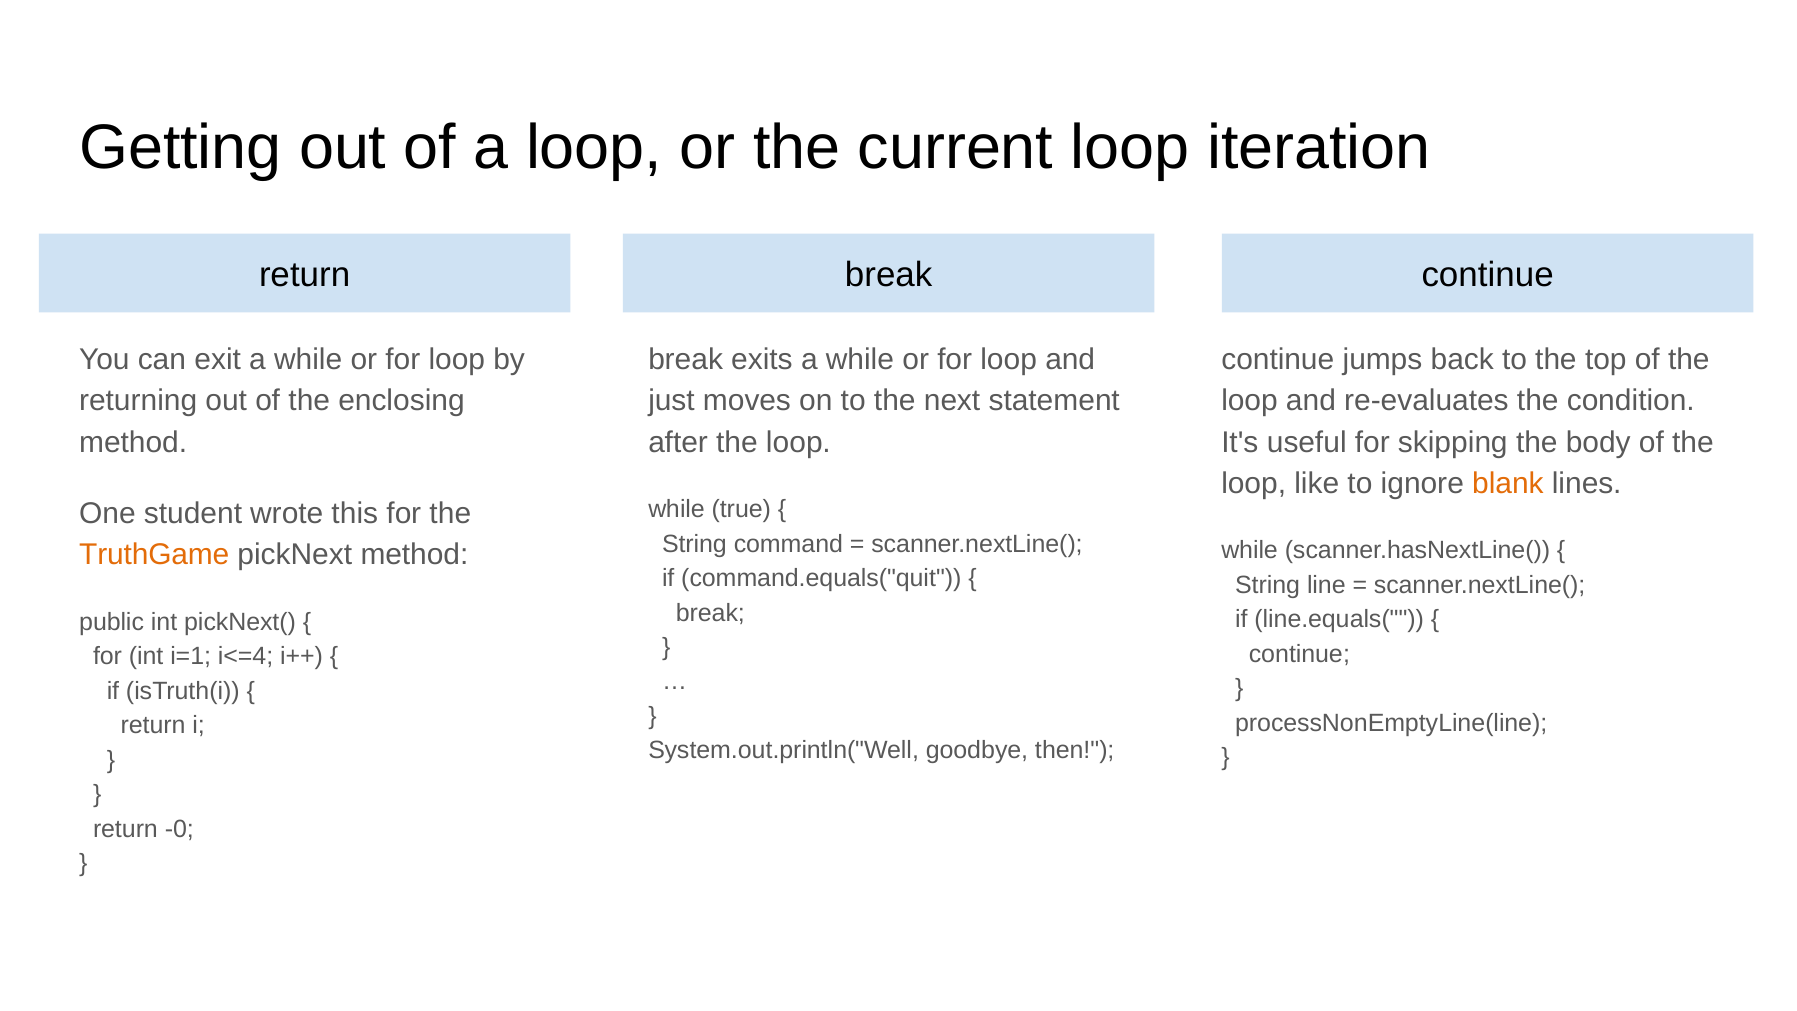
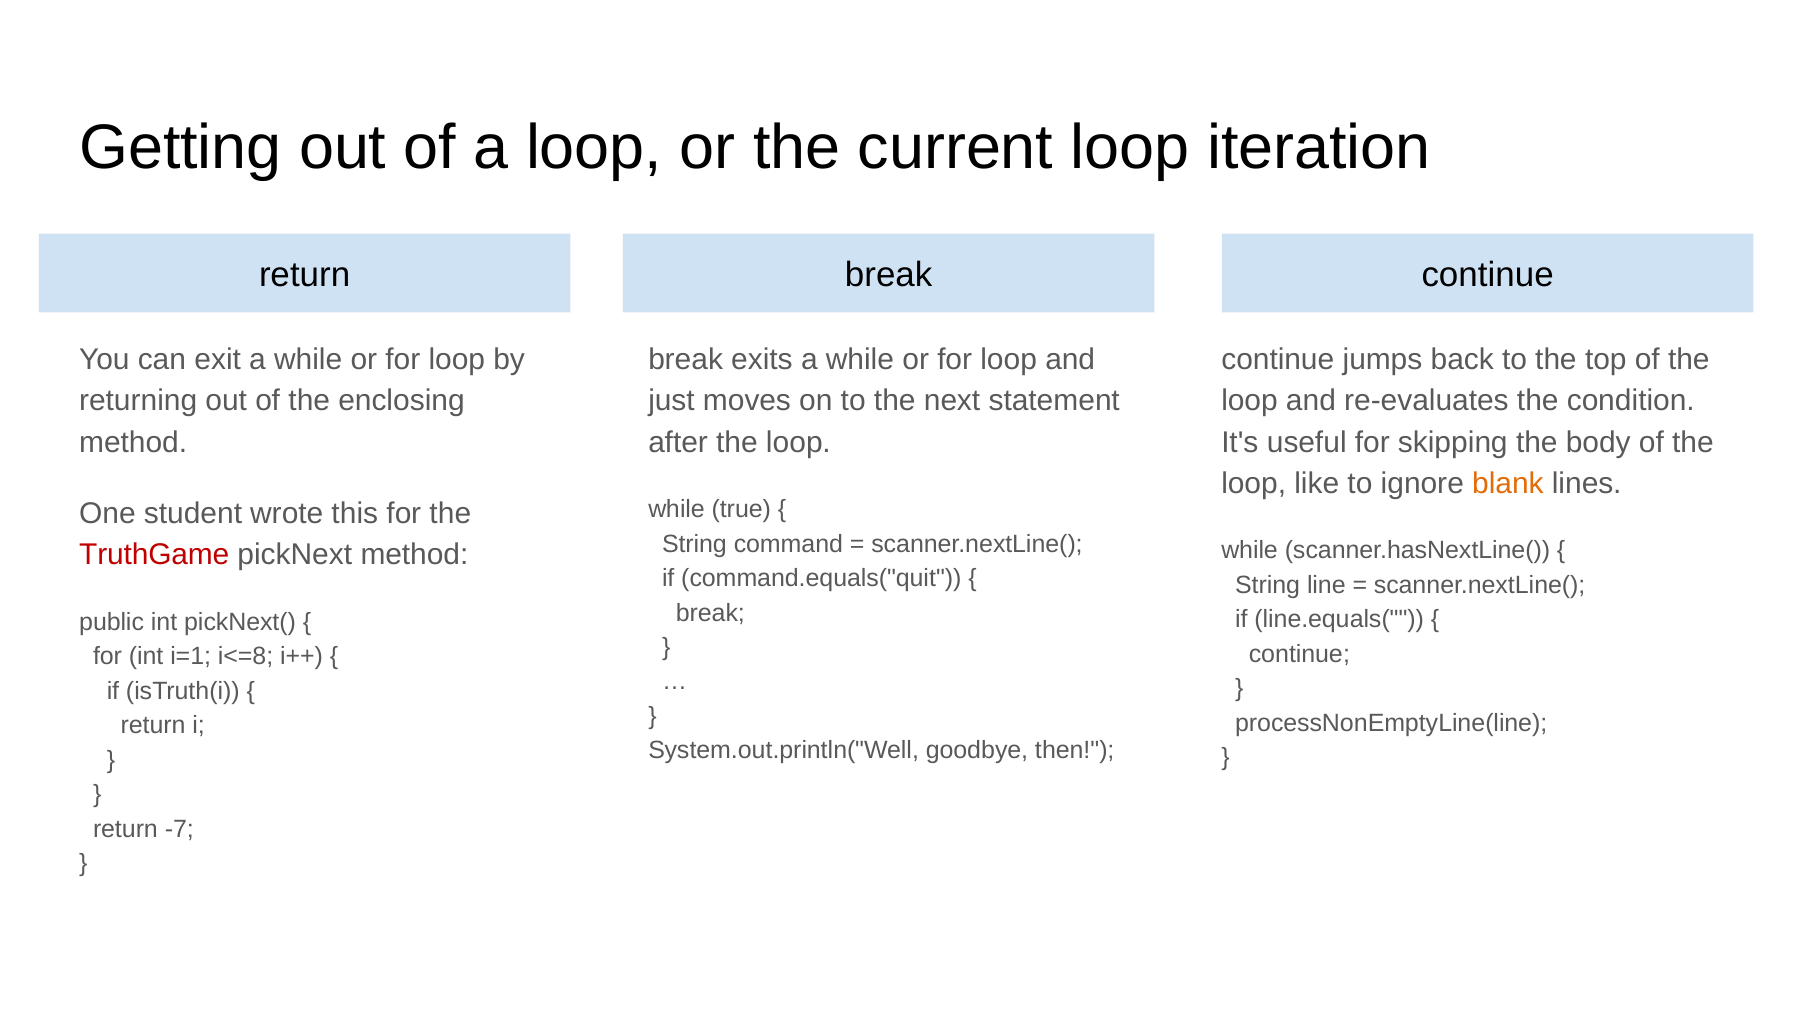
TruthGame colour: orange -> red
i<=4: i<=4 -> i<=8
-0: -0 -> -7
